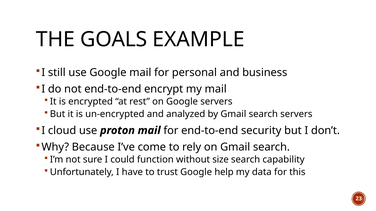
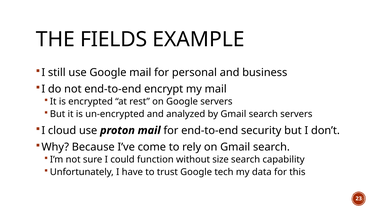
GOALS: GOALS -> FIELDS
help: help -> tech
